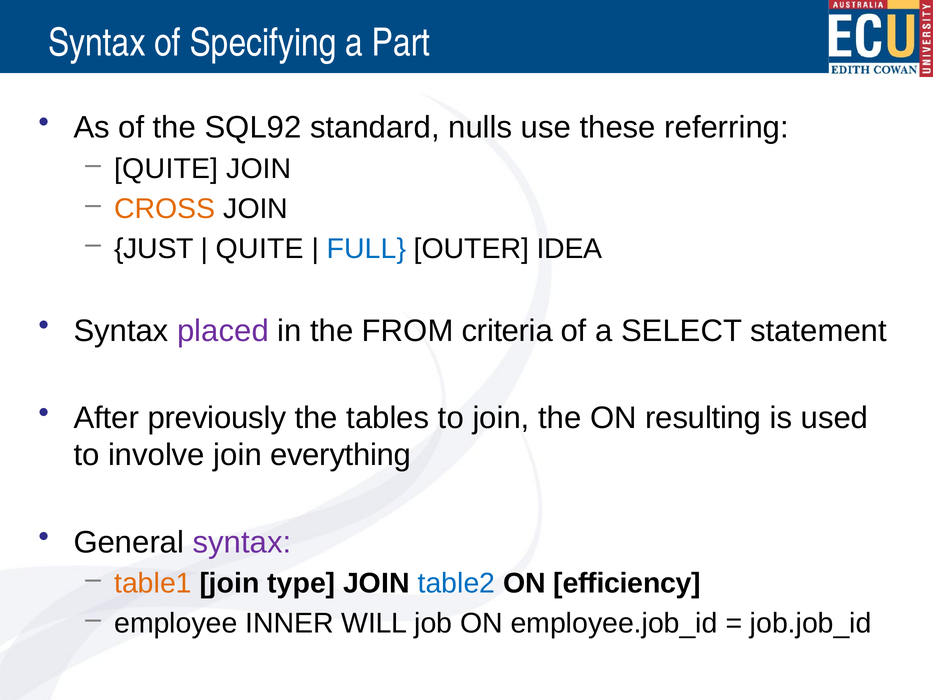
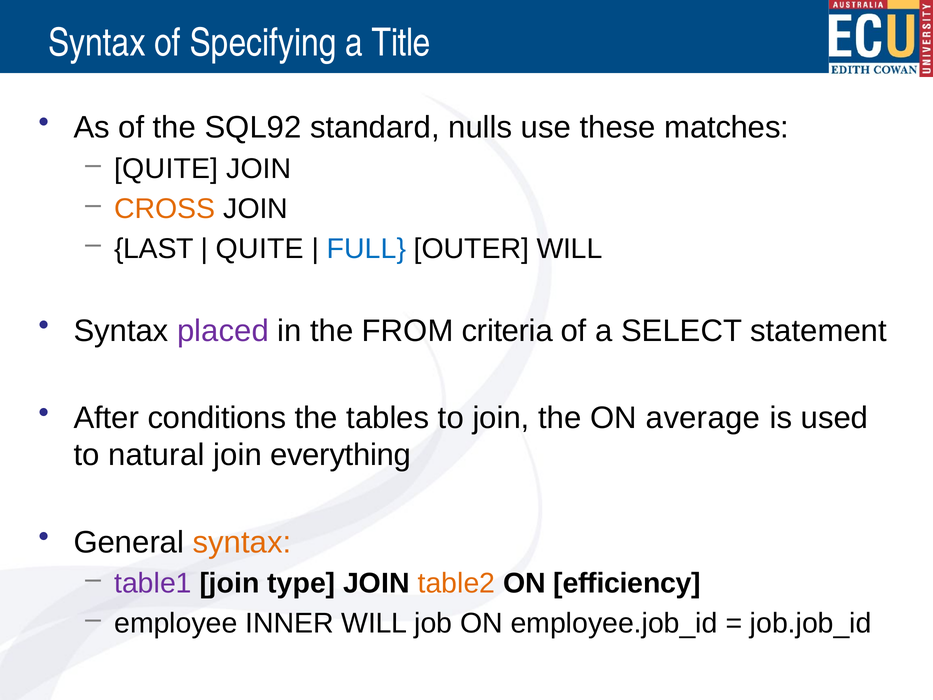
Part: Part -> Title
referring: referring -> matches
JUST: JUST -> LAST
OUTER IDEA: IDEA -> WILL
previously: previously -> conditions
resulting: resulting -> average
involve: involve -> natural
syntax at (242, 542) colour: purple -> orange
table1 colour: orange -> purple
table2 colour: blue -> orange
